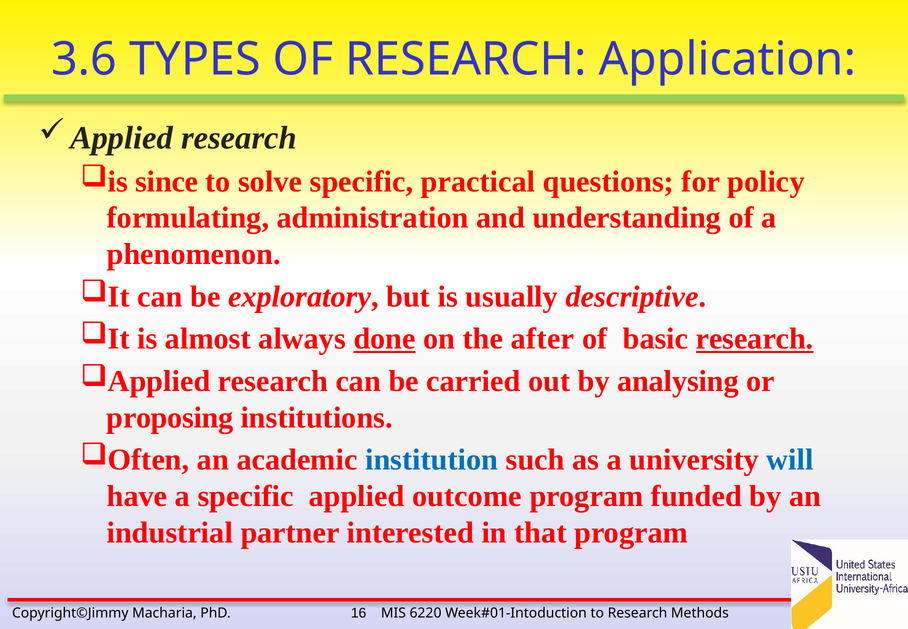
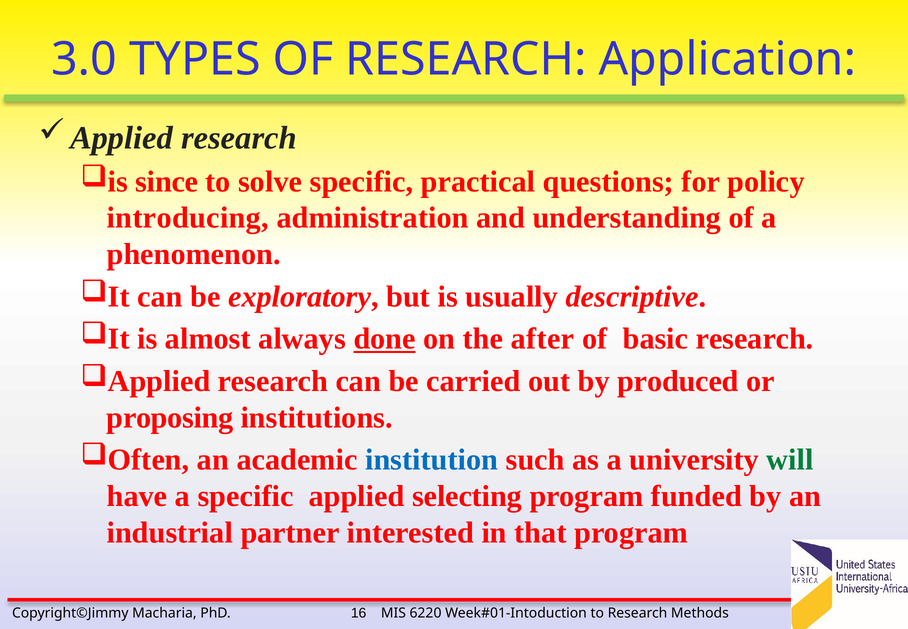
3.6: 3.6 -> 3.0
formulating: formulating -> introducing
research at (755, 339) underline: present -> none
analysing: analysing -> produced
will colour: blue -> green
outcome: outcome -> selecting
